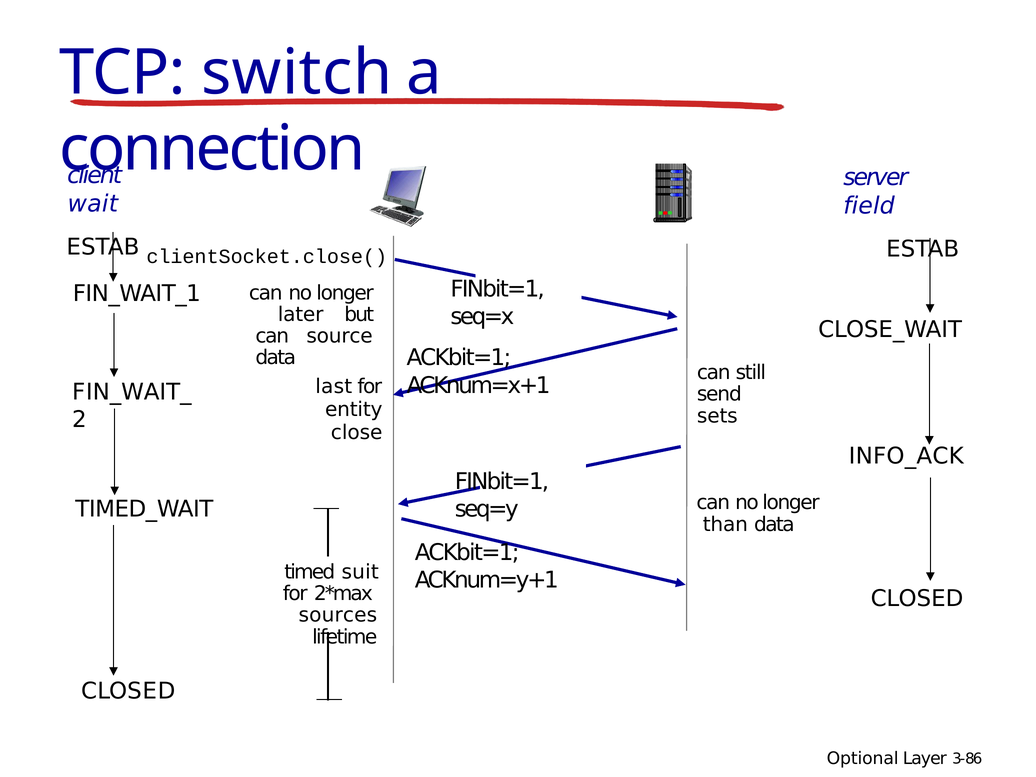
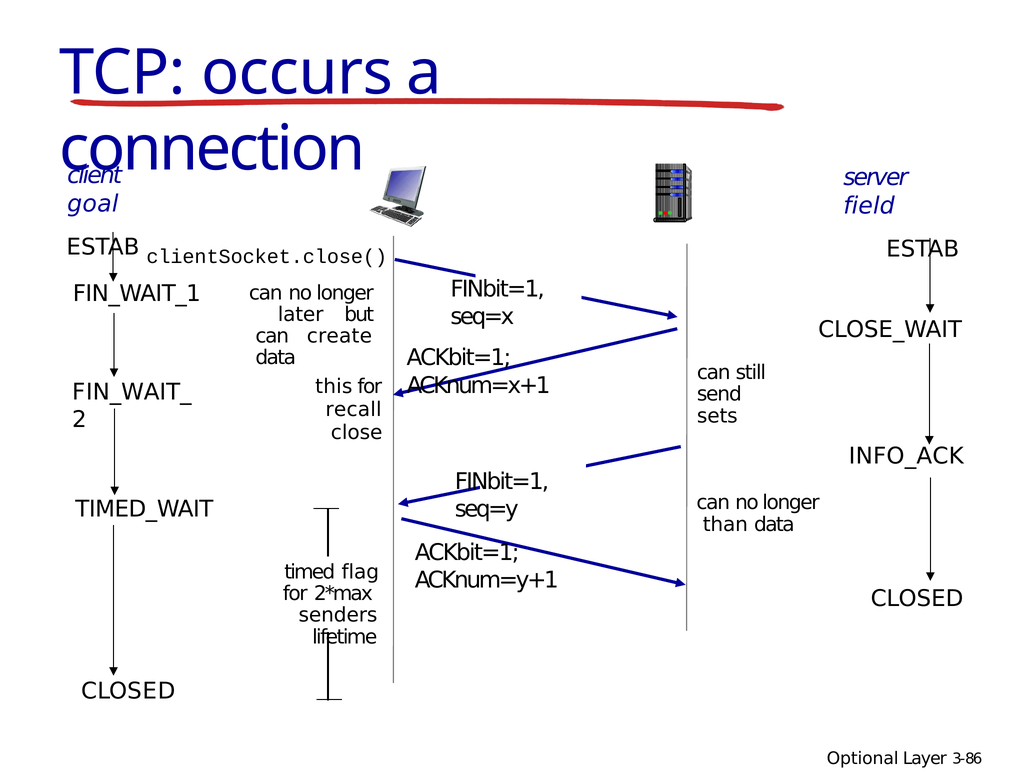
switch: switch -> occurs
wait: wait -> goal
source: source -> create
last: last -> this
entity: entity -> recall
suit: suit -> flag
sources: sources -> senders
